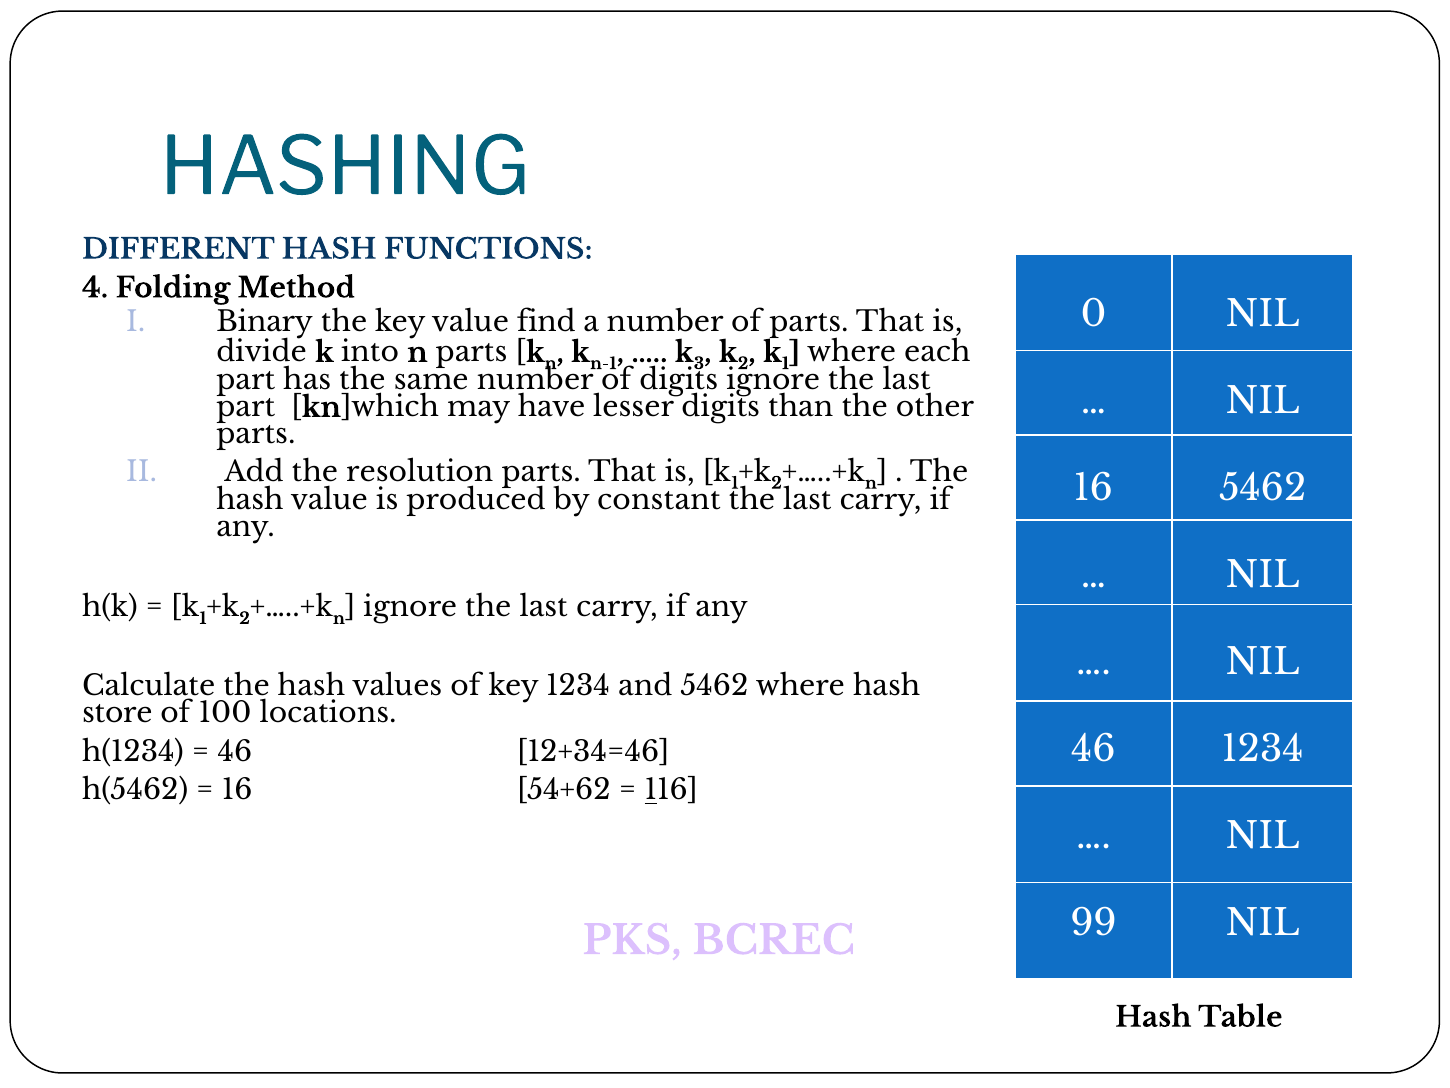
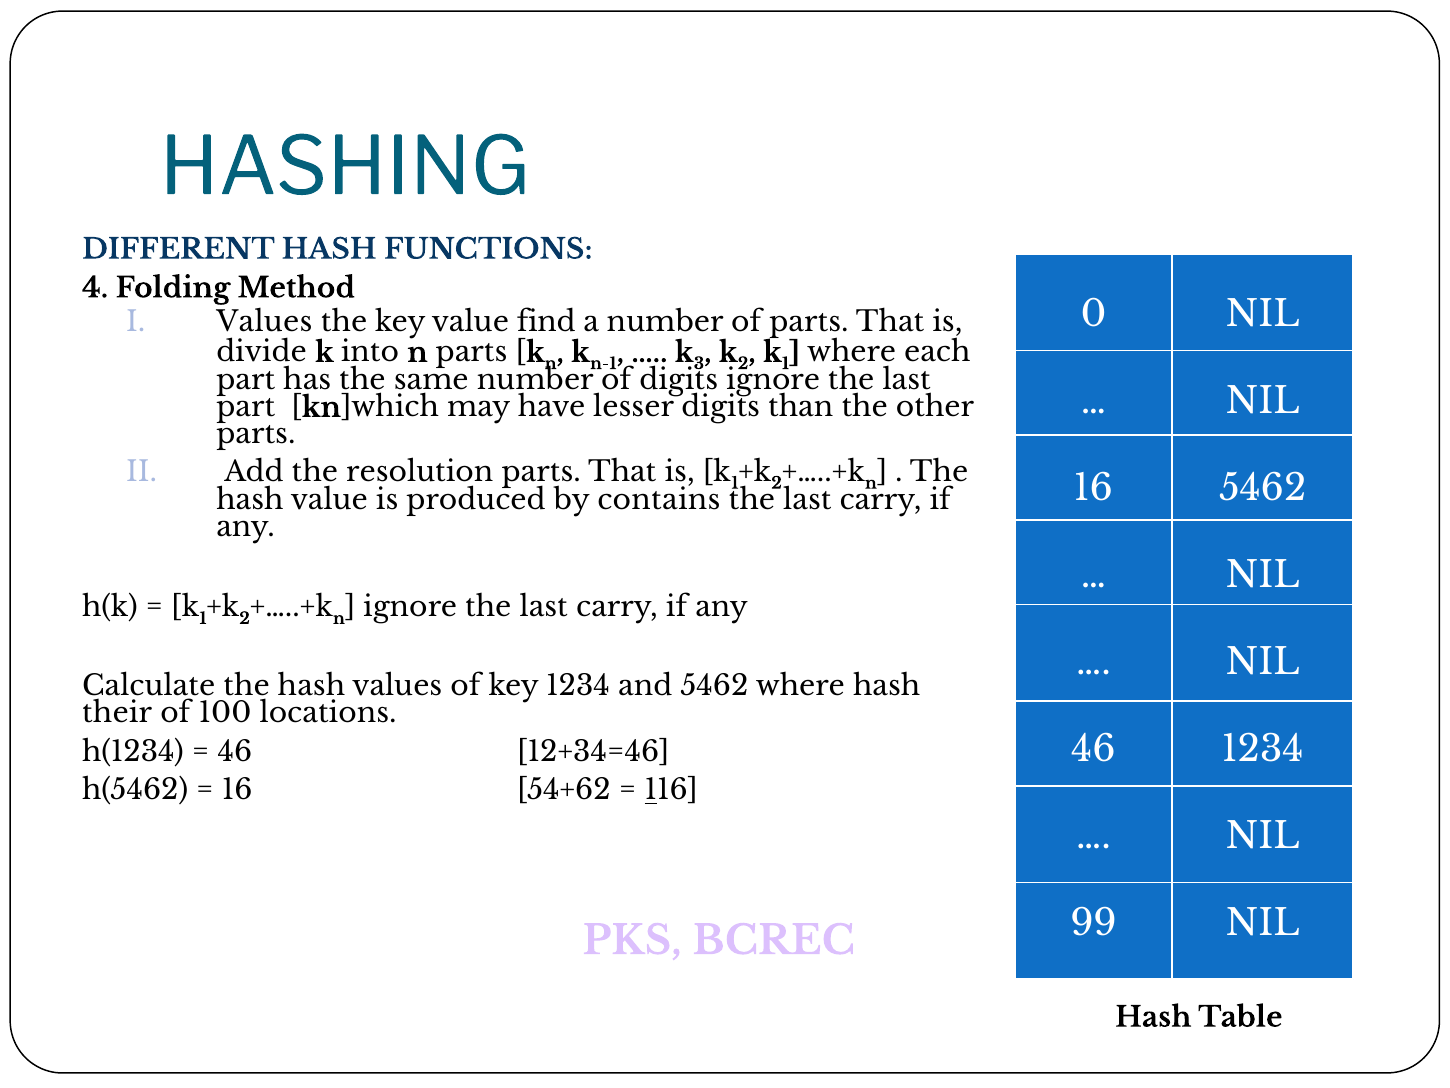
Binary at (265, 323): Binary -> Values
constant: constant -> contains
store: store -> their
